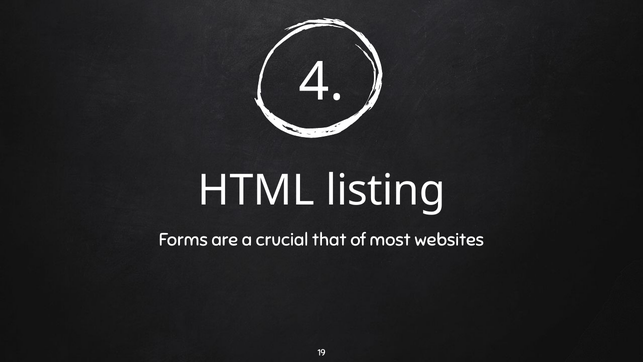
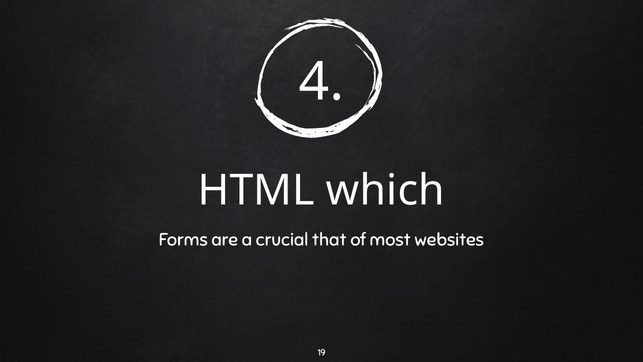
listing: listing -> which
